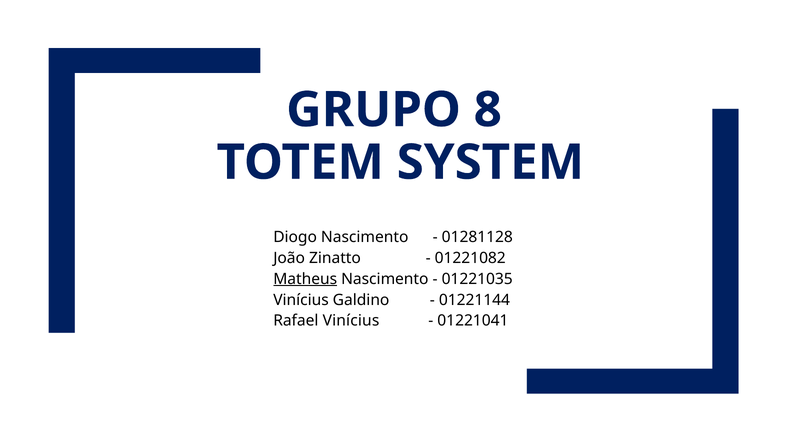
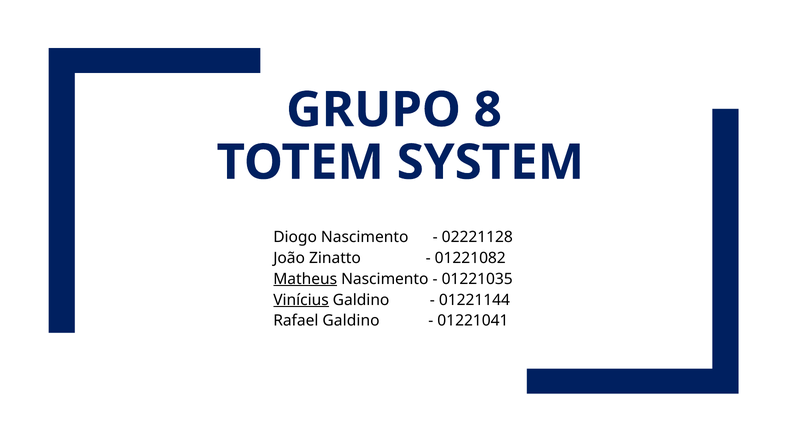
01281128: 01281128 -> 02221128
Vinícius at (301, 300) underline: none -> present
Rafael Vinícius: Vinícius -> Galdino
